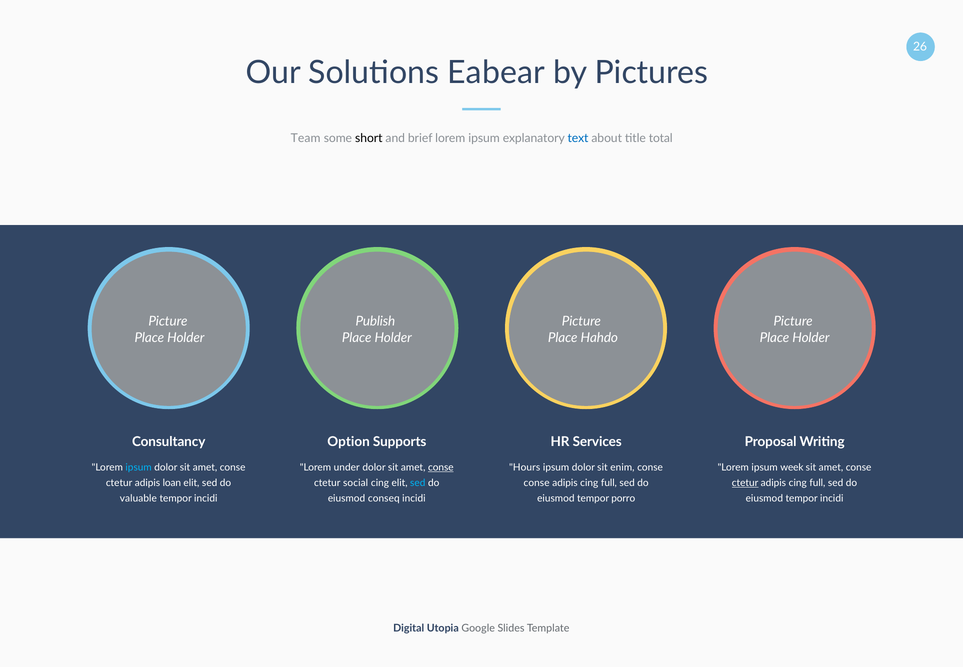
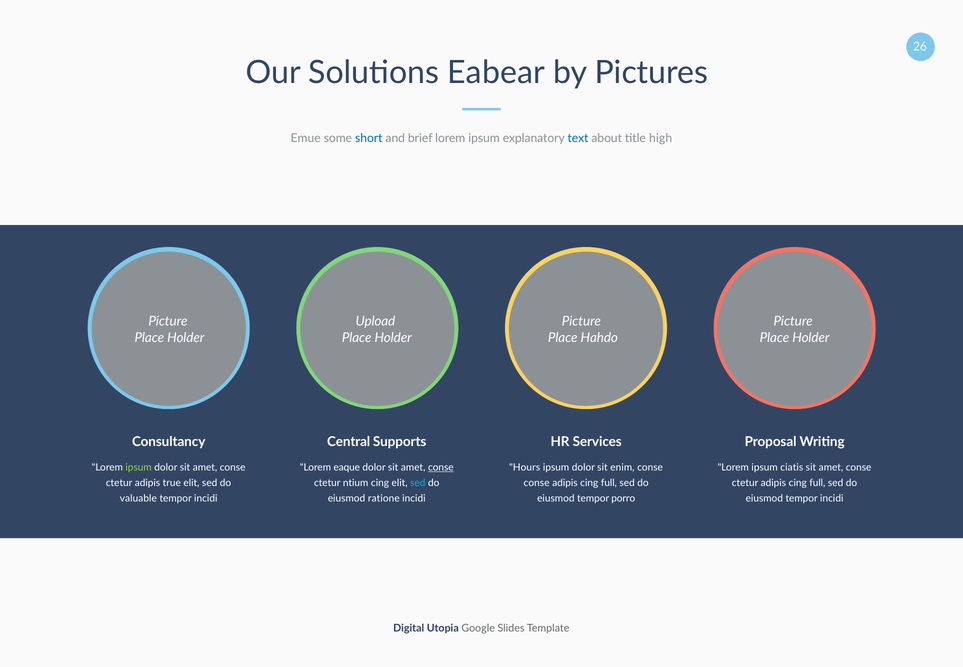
Team: Team -> Emue
short colour: black -> blue
total: total -> high
Publish: Publish -> Upload
Option: Option -> Central
ipsum at (139, 467) colour: light blue -> light green
under: under -> eaque
week: week -> ciatis
loan: loan -> true
social: social -> ntium
ctetur at (745, 483) underline: present -> none
conseq: conseq -> ratione
